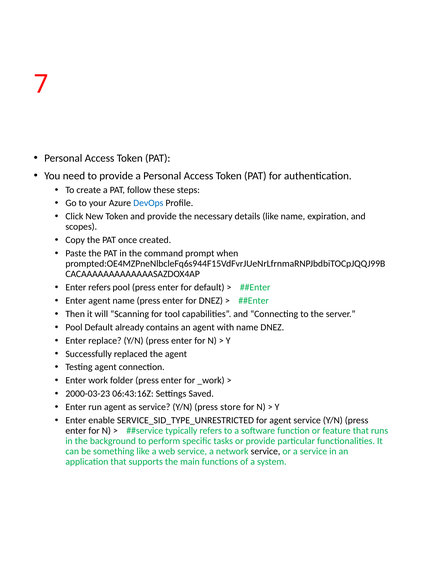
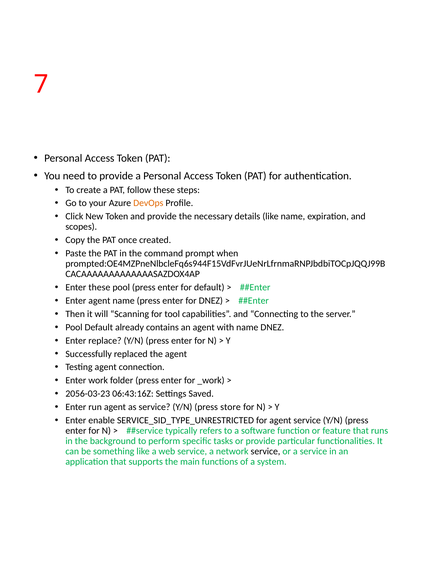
DevOps colour: blue -> orange
Enter refers: refers -> these
2000-03-23: 2000-03-23 -> 2056-03-23
